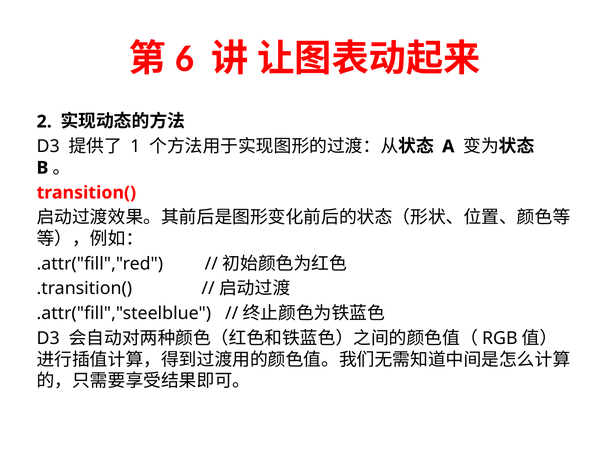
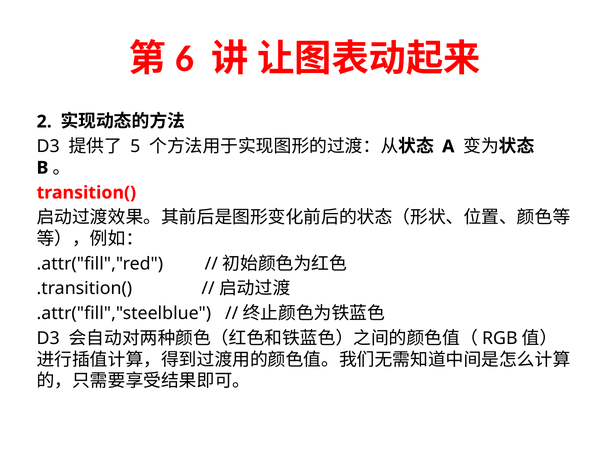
1: 1 -> 5
